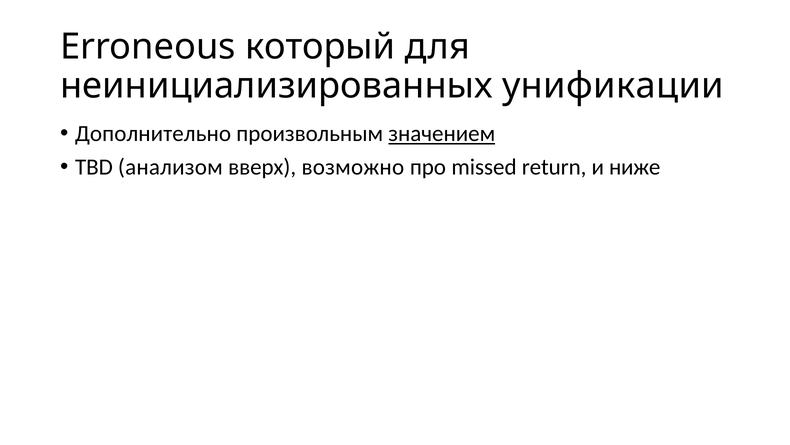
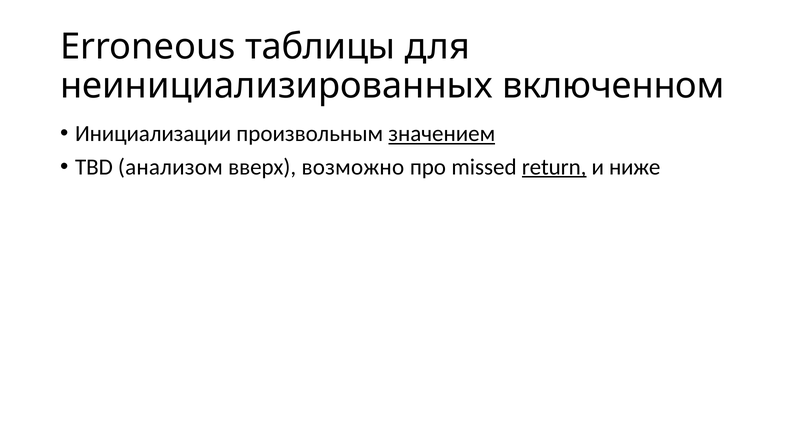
который: который -> таблицы
унификации: унификации -> включенном
Дополнительно: Дополнительно -> Инициализации
return underline: none -> present
